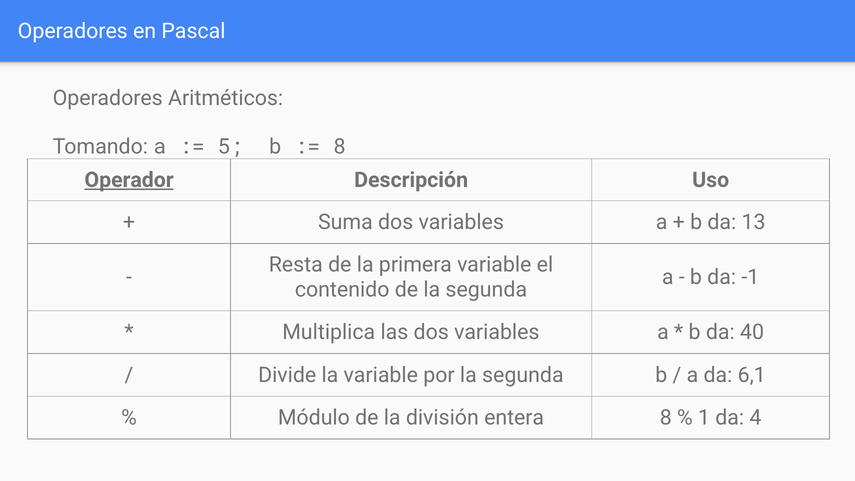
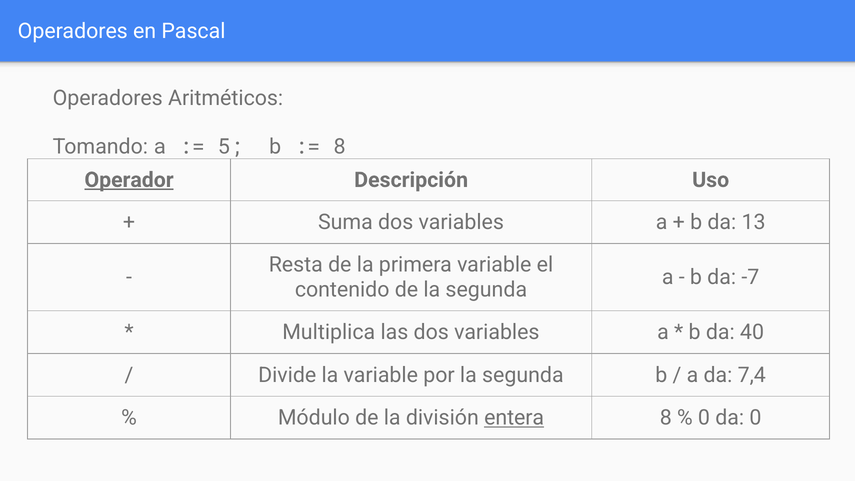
-1: -1 -> -7
6,1: 6,1 -> 7,4
entera underline: none -> present
1 at (704, 418): 1 -> 0
da 4: 4 -> 0
